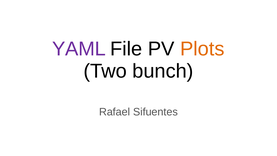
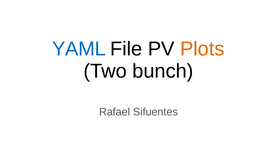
YAML colour: purple -> blue
